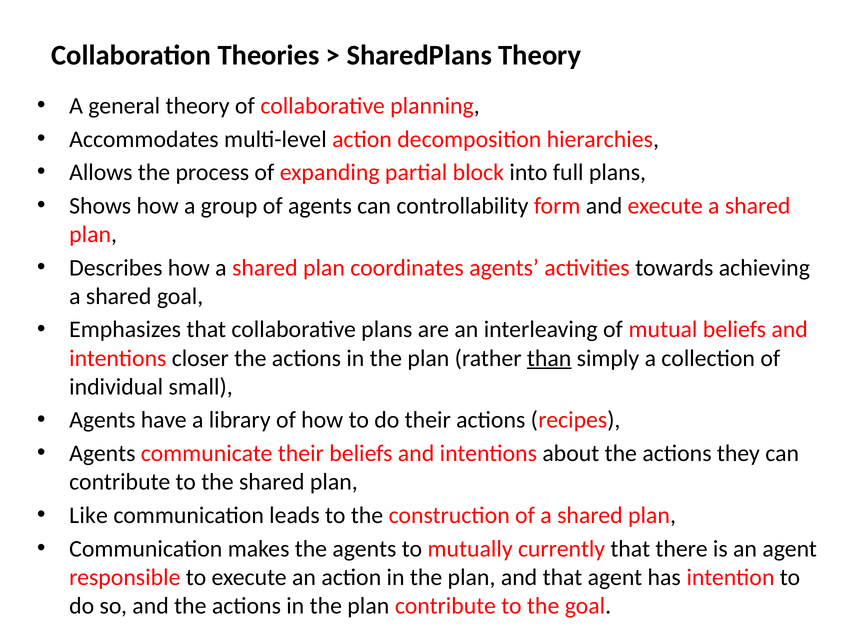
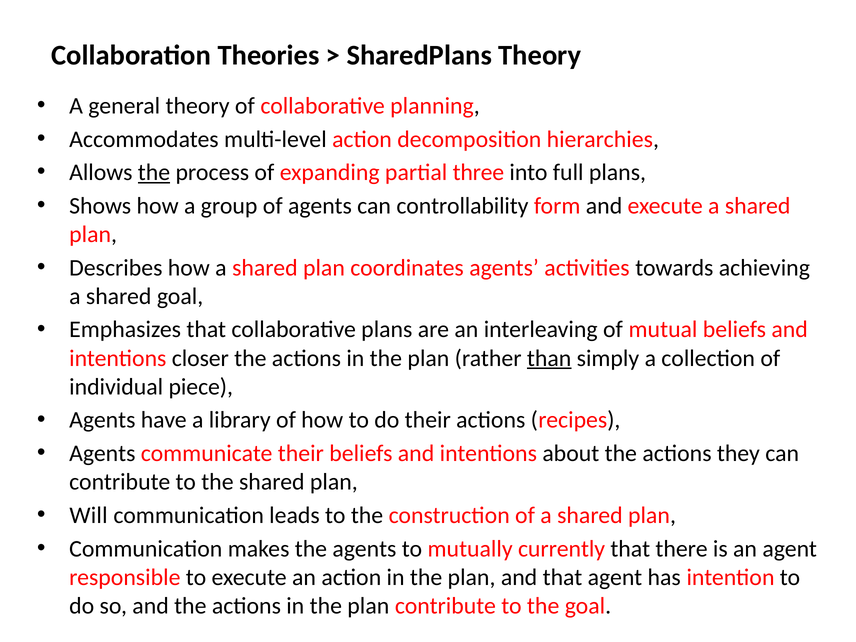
the at (154, 172) underline: none -> present
block: block -> three
small: small -> piece
Like: Like -> Will
